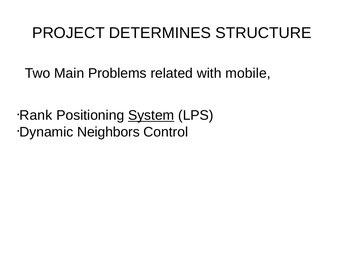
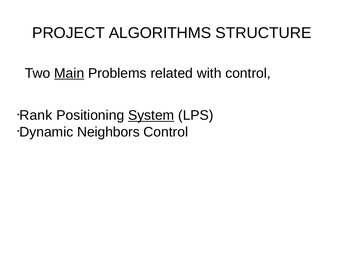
DETERMINES: DETERMINES -> ALGORITHMS
Main underline: none -> present
with mobile: mobile -> control
